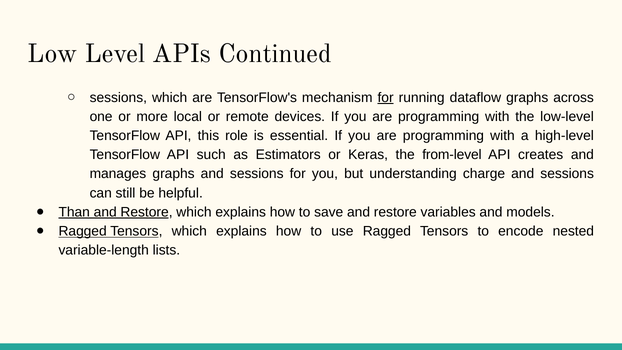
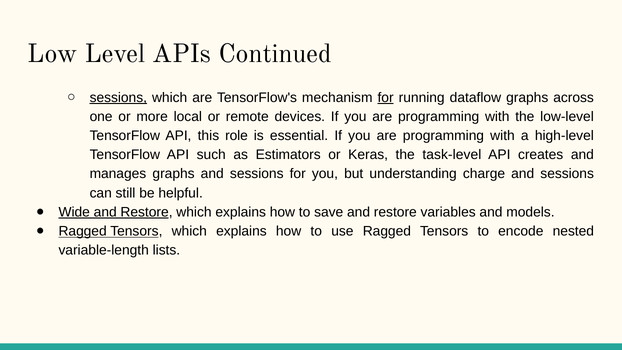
sessions at (118, 98) underline: none -> present
from-level: from-level -> task-level
Than: Than -> Wide
